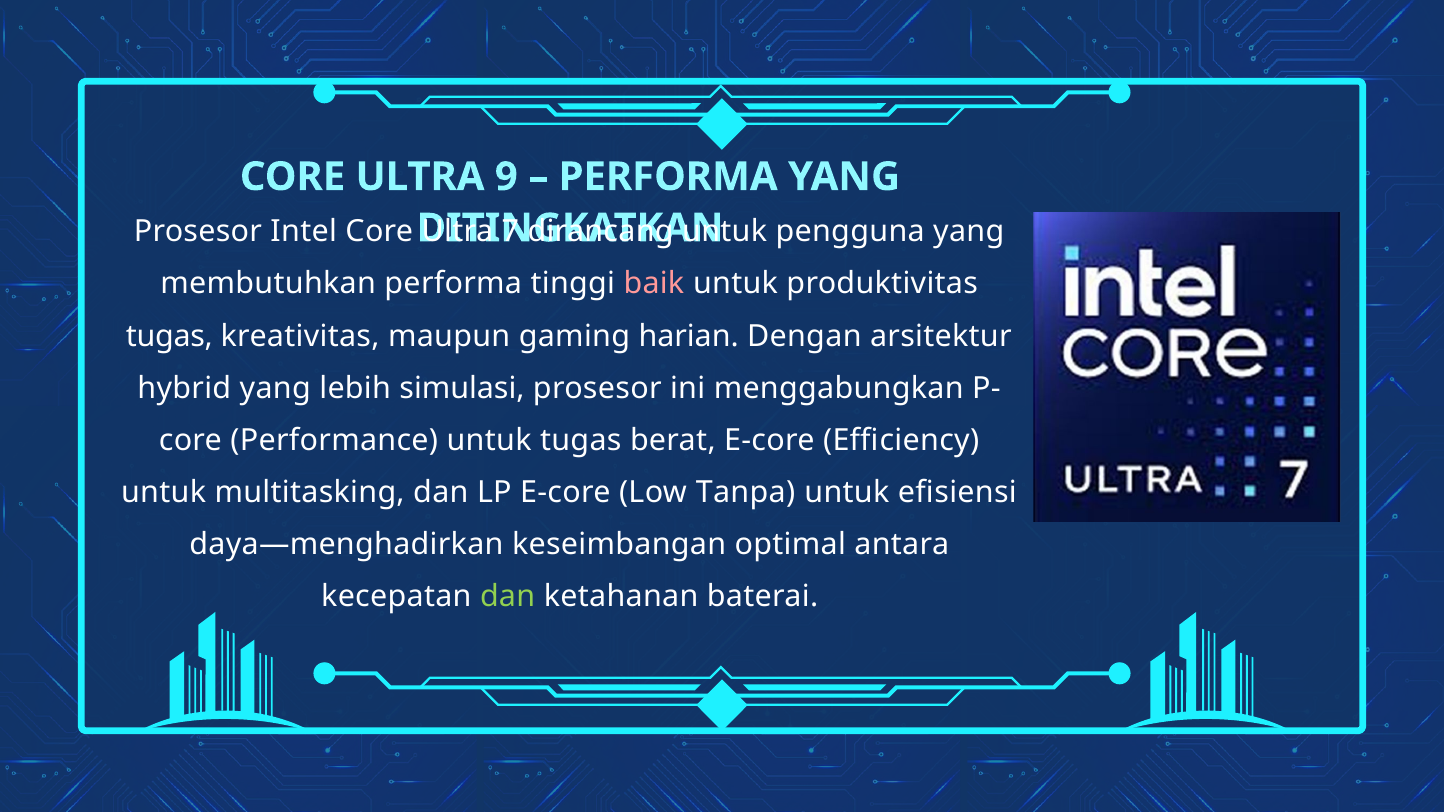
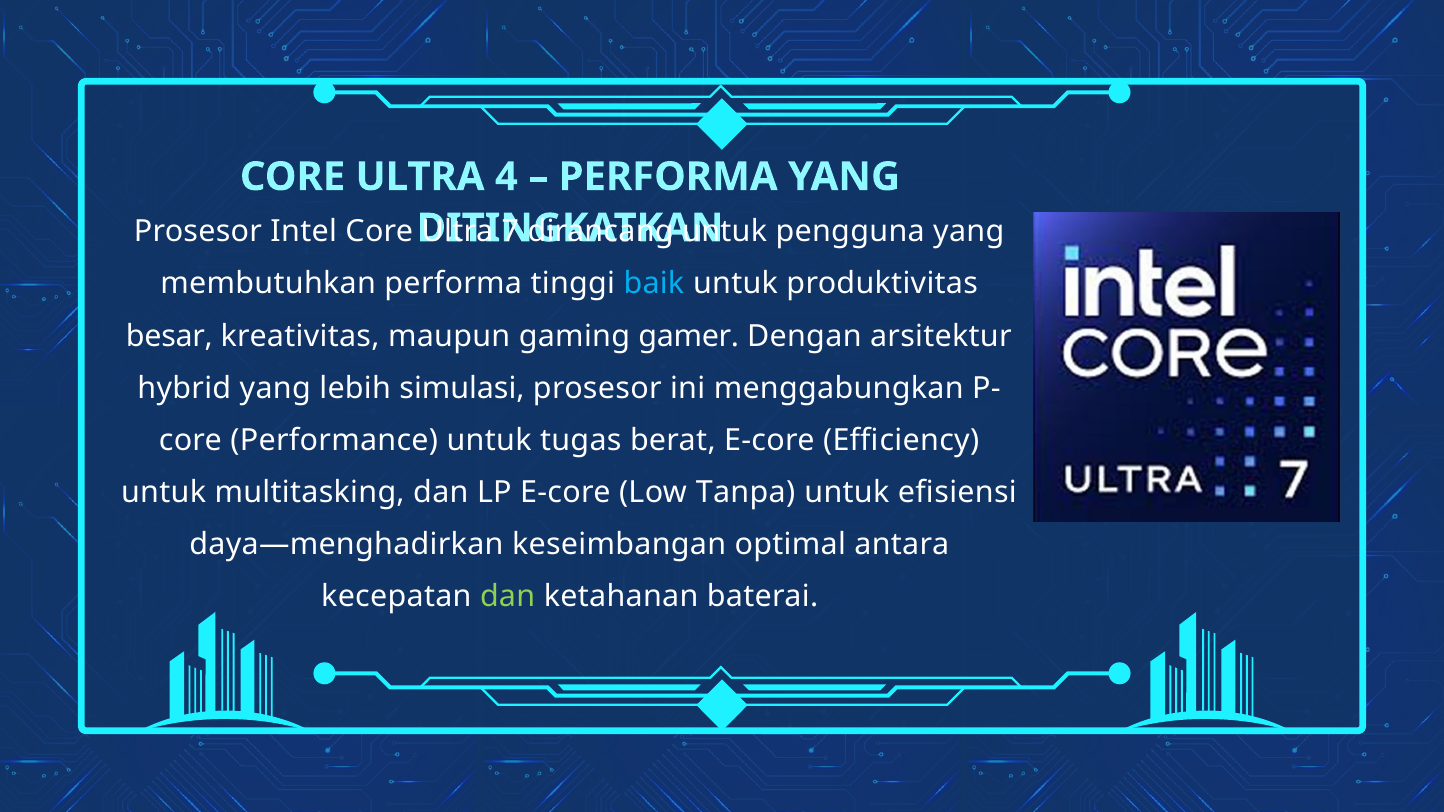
9: 9 -> 4
baik colour: pink -> light blue
tugas at (169, 336): tugas -> besar
harian: harian -> gamer
